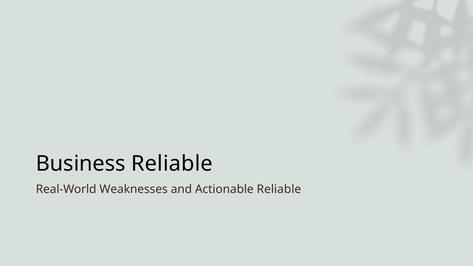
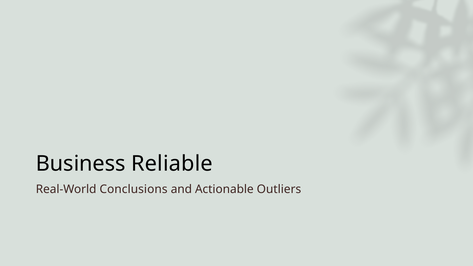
Weaknesses: Weaknesses -> Conclusions
Actionable Reliable: Reliable -> Outliers
